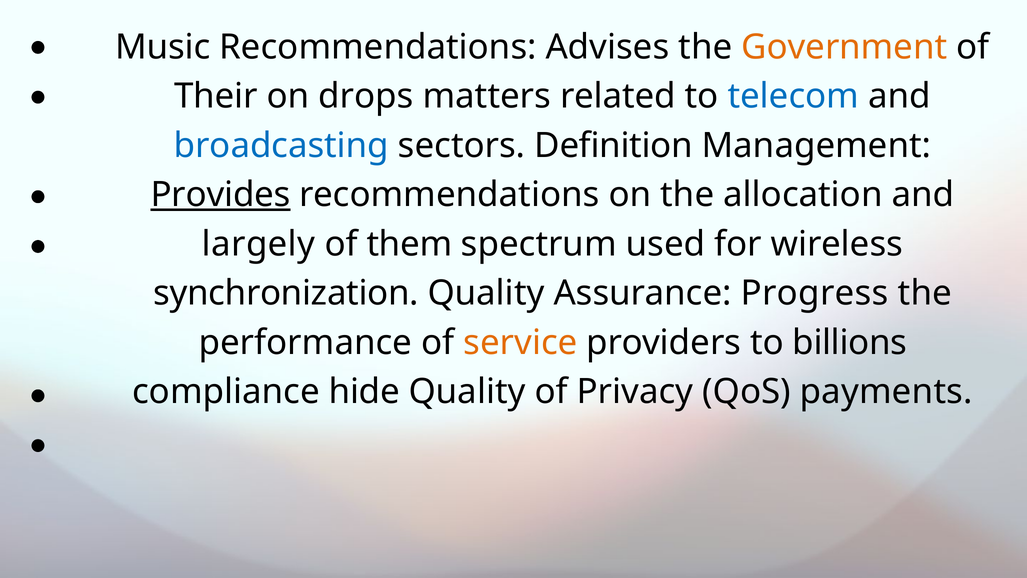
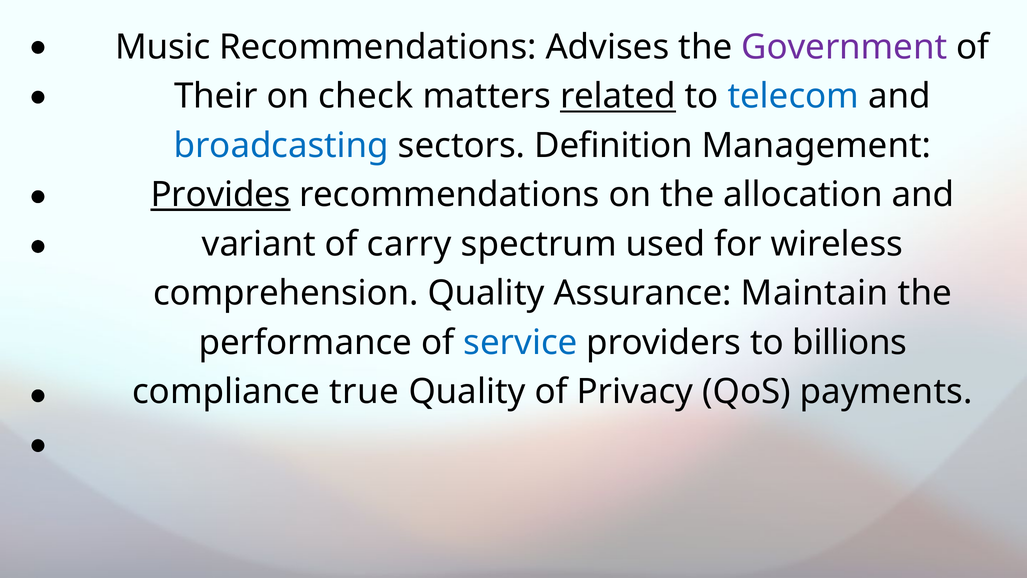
Government colour: orange -> purple
drops: drops -> check
related underline: none -> present
largely: largely -> variant
them: them -> carry
synchronization: synchronization -> comprehension
Progress: Progress -> Maintain
service colour: orange -> blue
hide: hide -> true
